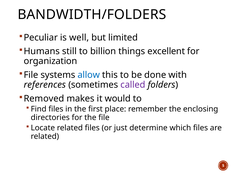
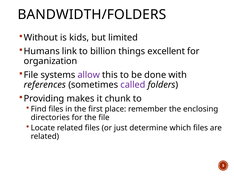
Peculiar: Peculiar -> Without
well: well -> kids
still: still -> link
allow colour: blue -> purple
Removed: Removed -> Providing
would: would -> chunk
